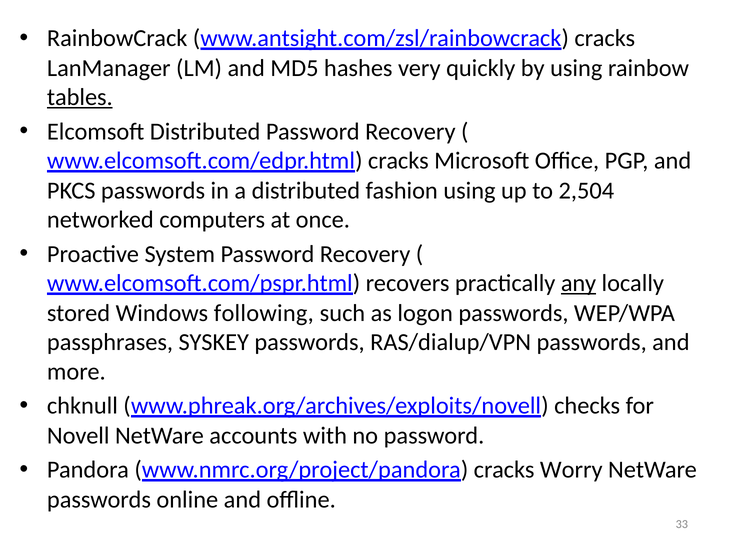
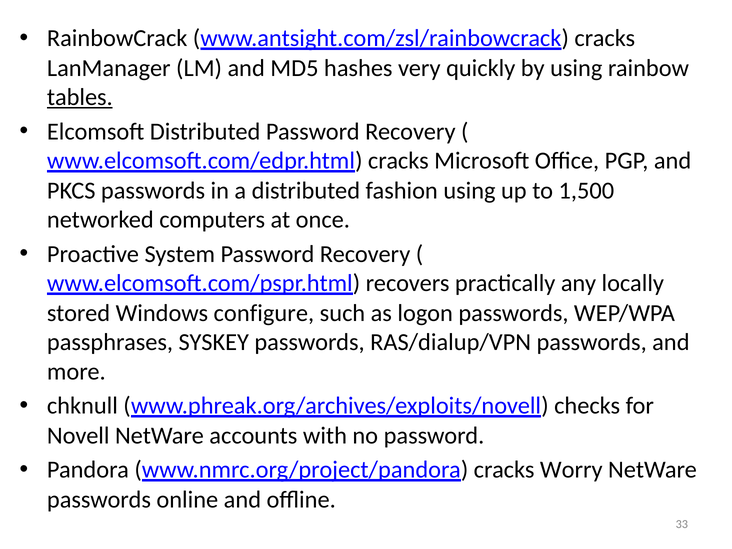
2,504: 2,504 -> 1,500
any underline: present -> none
following: following -> configure
